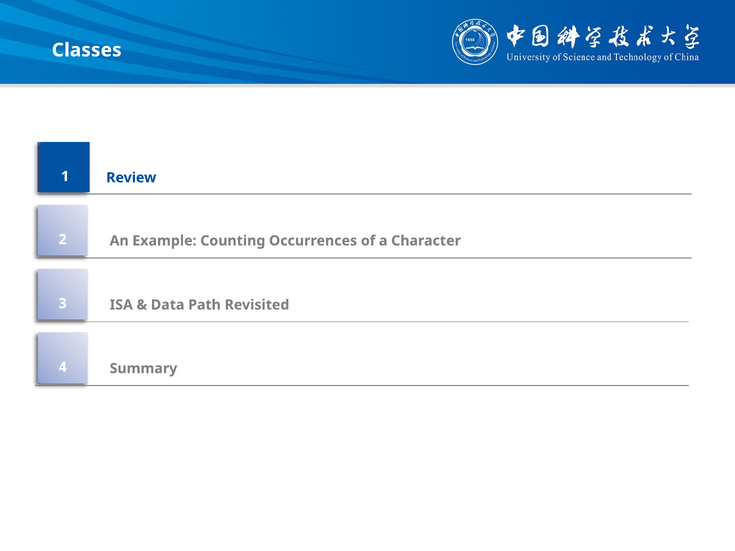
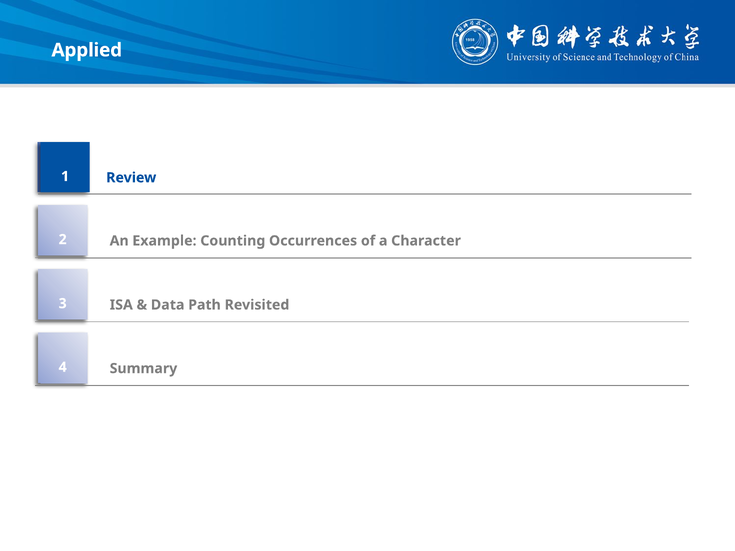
Classes: Classes -> Applied
